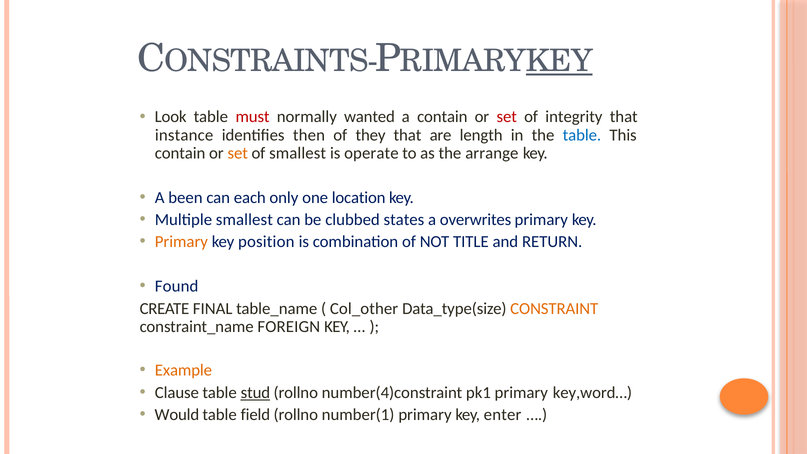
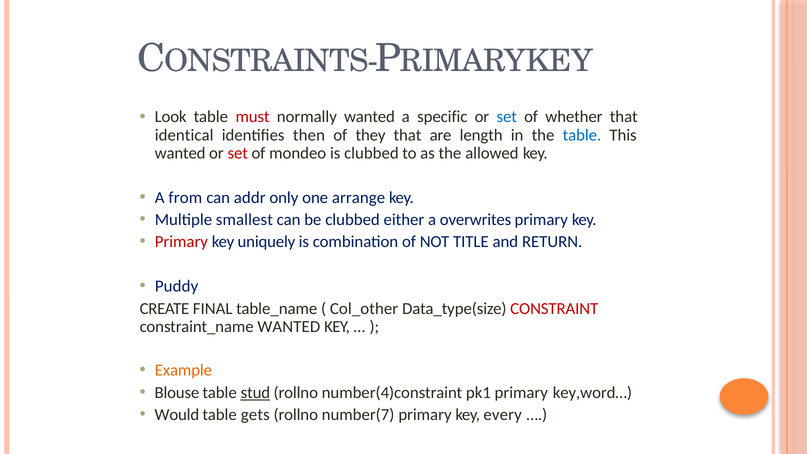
KEY at (559, 61) underline: present -> none
a contain: contain -> specific
set at (507, 117) colour: red -> blue
integrity: integrity -> whether
instance: instance -> identical
contain at (180, 153): contain -> wanted
set at (238, 153) colour: orange -> red
of smallest: smallest -> mondeo
is operate: operate -> clubbed
arrange: arrange -> allowed
been: been -> from
each: each -> addr
location: location -> arrange
states: states -> either
Primary at (181, 242) colour: orange -> red
position: position -> uniquely
Found: Found -> Puddy
CONSTRAINT colour: orange -> red
constraint_name FOREIGN: FOREIGN -> WANTED
Clause: Clause -> Blouse
field: field -> gets
number(1: number(1 -> number(7
enter: enter -> every
